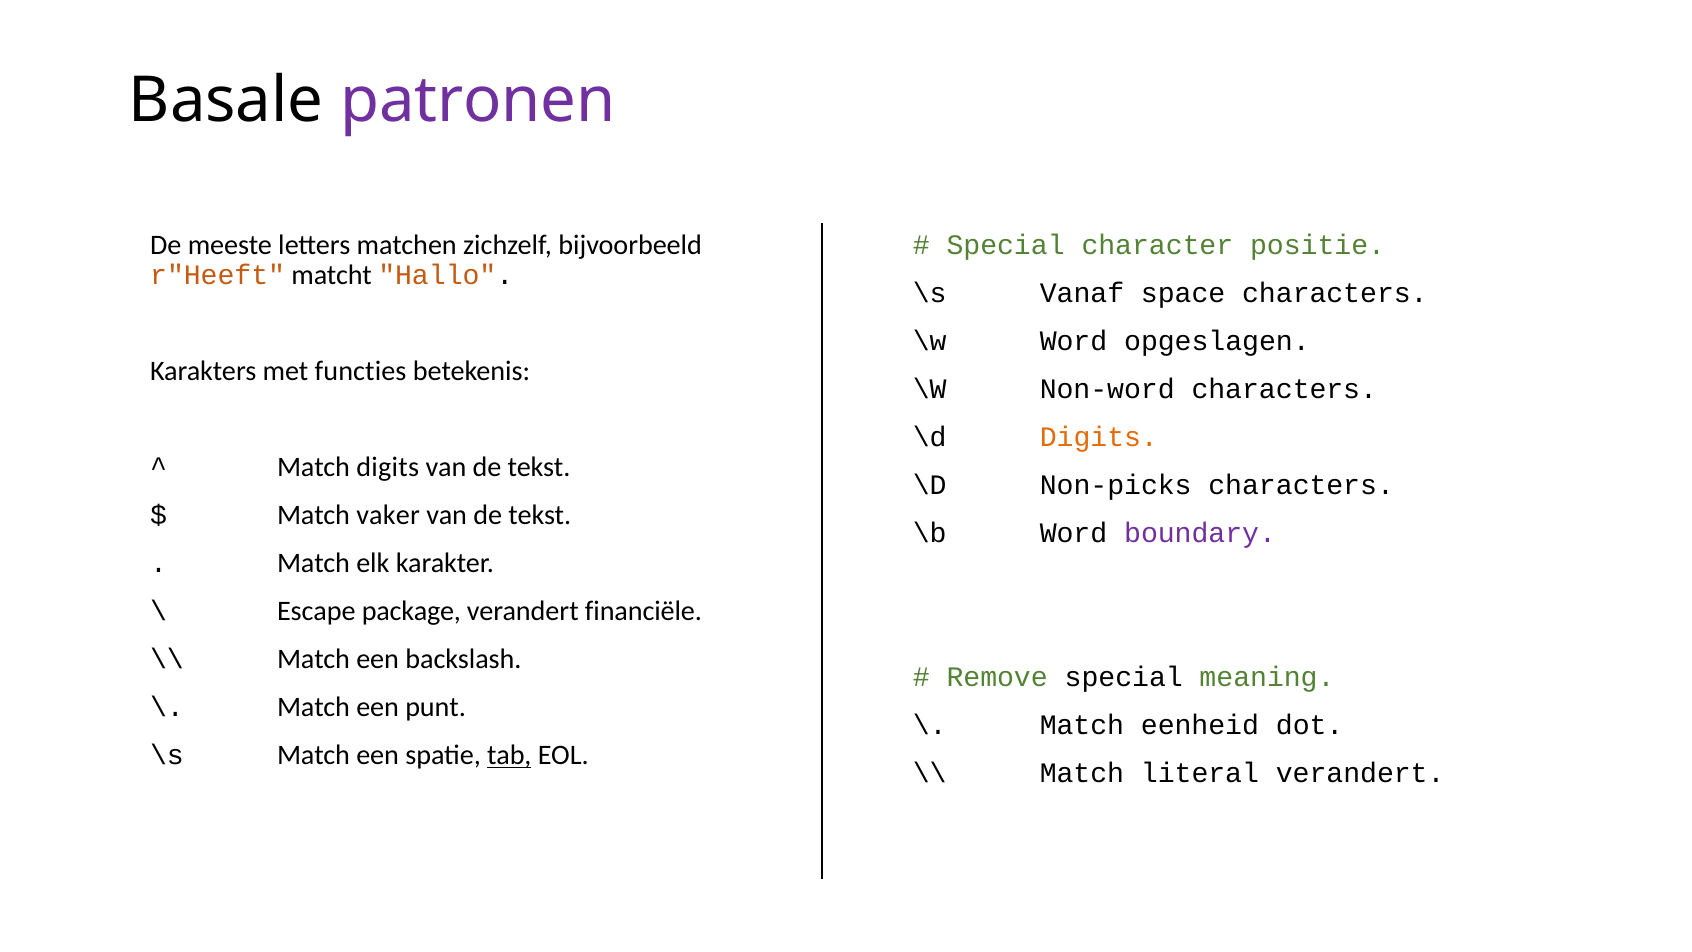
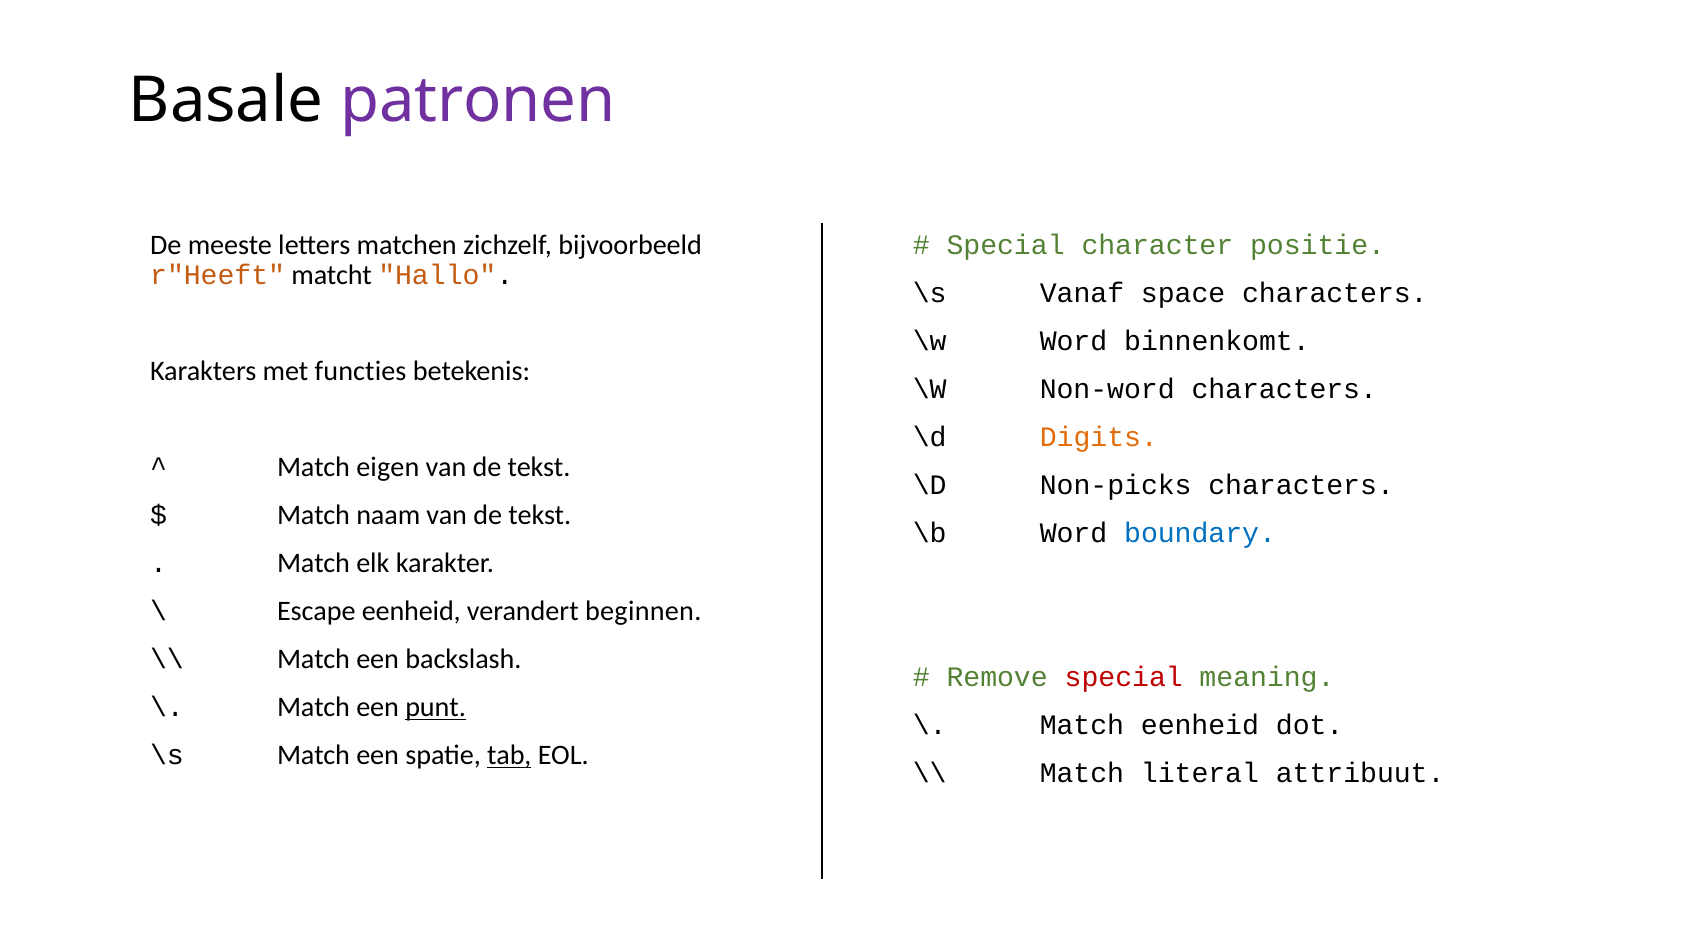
opgeslagen: opgeslagen -> binnenkomt
Match digits: digits -> eigen
vaker: vaker -> naam
boundary colour: purple -> blue
Escape package: package -> eenheid
financiële: financiële -> beginnen
special at (1124, 677) colour: black -> red
punt underline: none -> present
literal verandert: verandert -> attribuut
